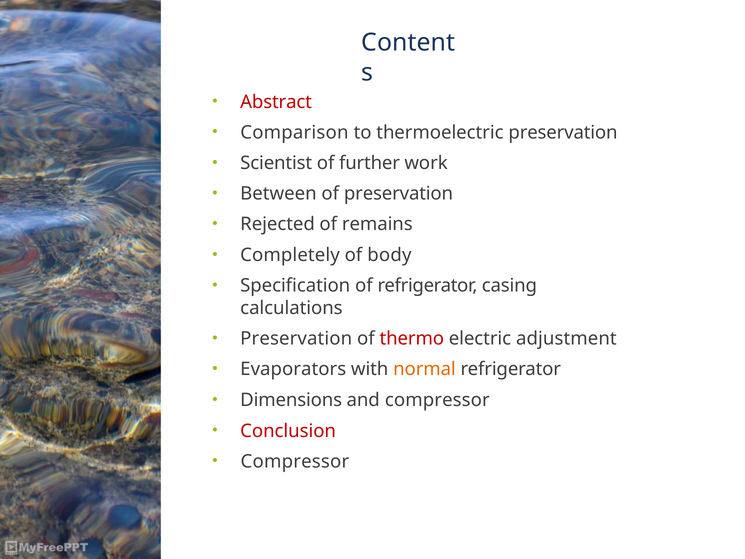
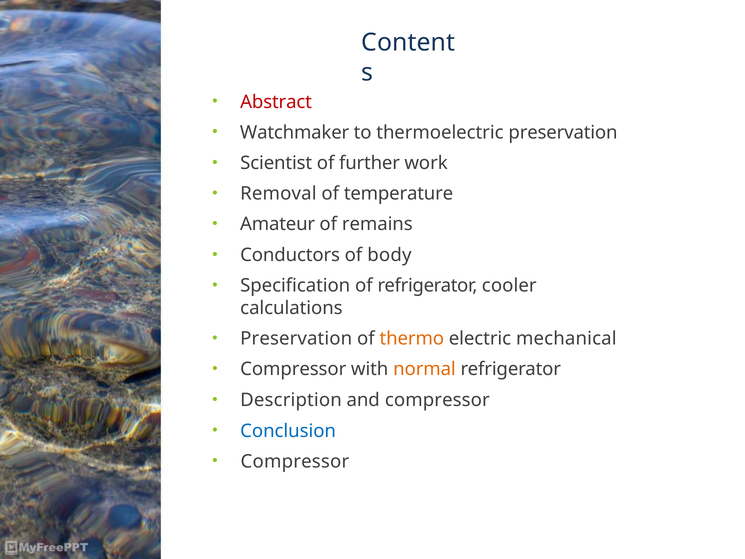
Comparison: Comparison -> Watchmaker
Between: Between -> Removal
of preservation: preservation -> temperature
Rejected: Rejected -> Amateur
Completely: Completely -> Conductors
casing: casing -> cooler
thermo colour: red -> orange
adjustment: adjustment -> mechanical
Evaporators at (293, 369): Evaporators -> Compressor
Dimensions: Dimensions -> Description
Conclusion colour: red -> blue
